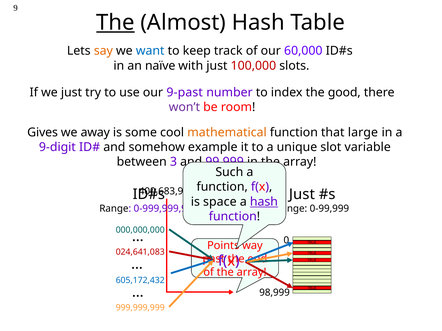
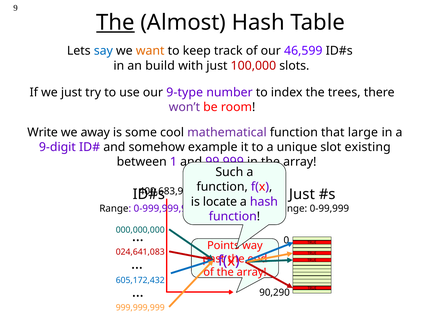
say colour: orange -> blue
want colour: blue -> orange
60,000: 60,000 -> 46,599
naïve: naïve -> build
9-past: 9-past -> 9-type
good: good -> trees
Gives: Gives -> Write
mathematical colour: orange -> purple
variable: variable -> existing
3: 3 -> 1
space: space -> locate
hash at (264, 202) underline: present -> none
98,999: 98,999 -> 90,290
